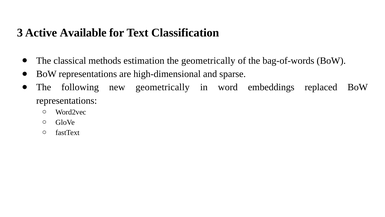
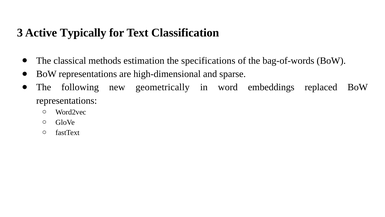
Available: Available -> Typically
the geometrically: geometrically -> specifications
